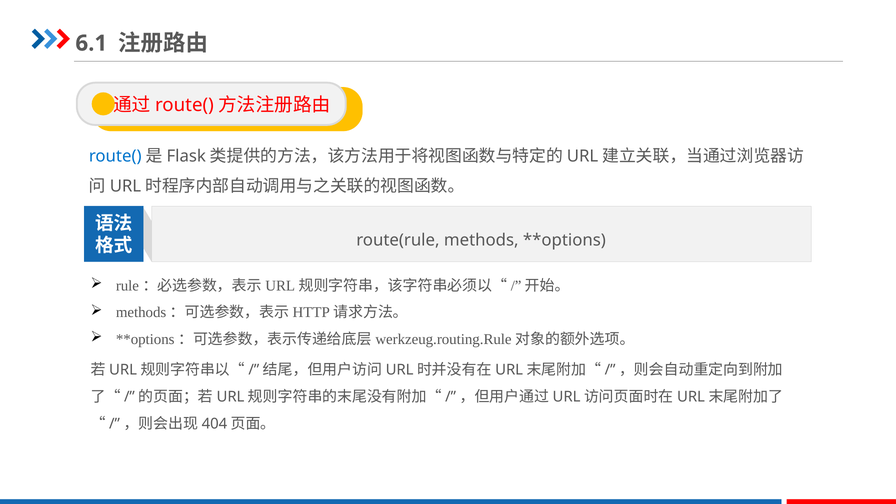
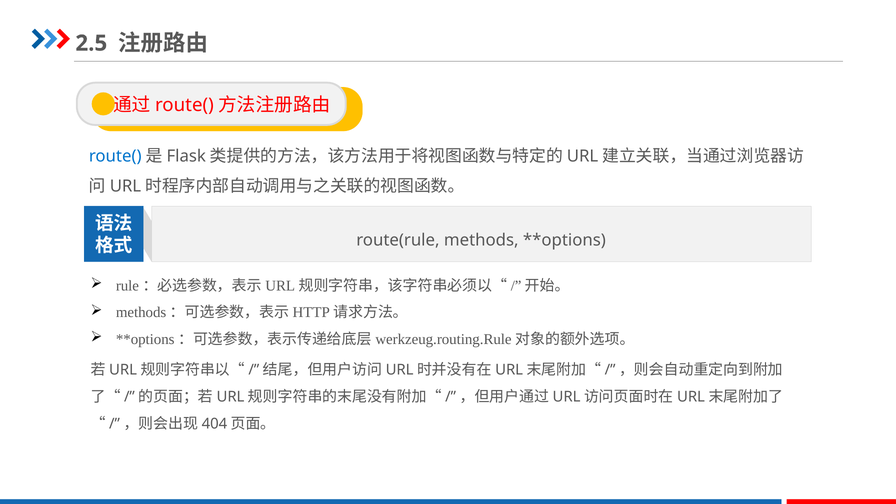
6.1: 6.1 -> 2.5
